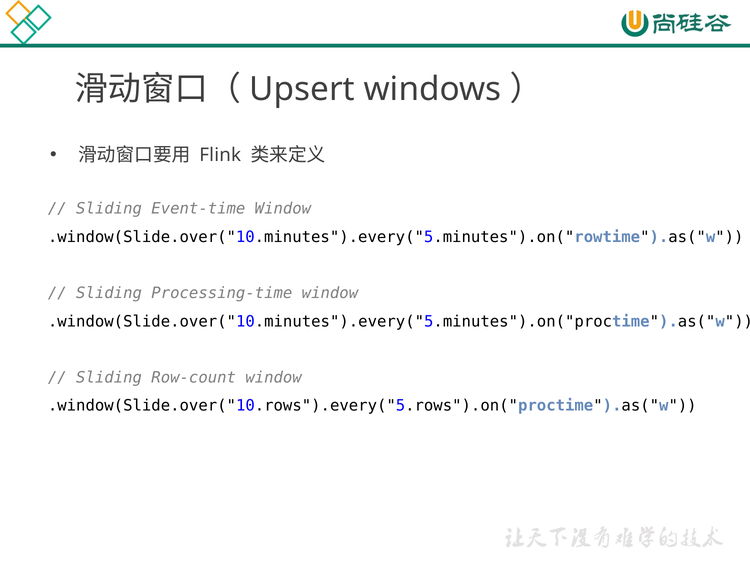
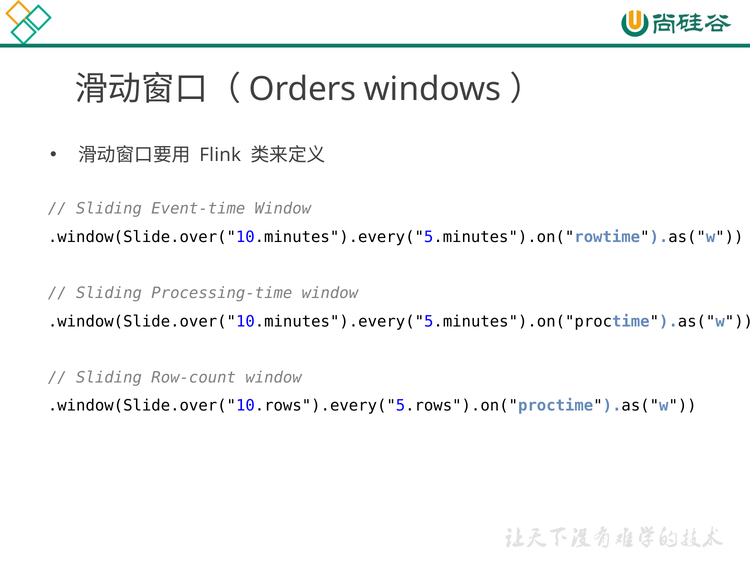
Upsert: Upsert -> Orders
